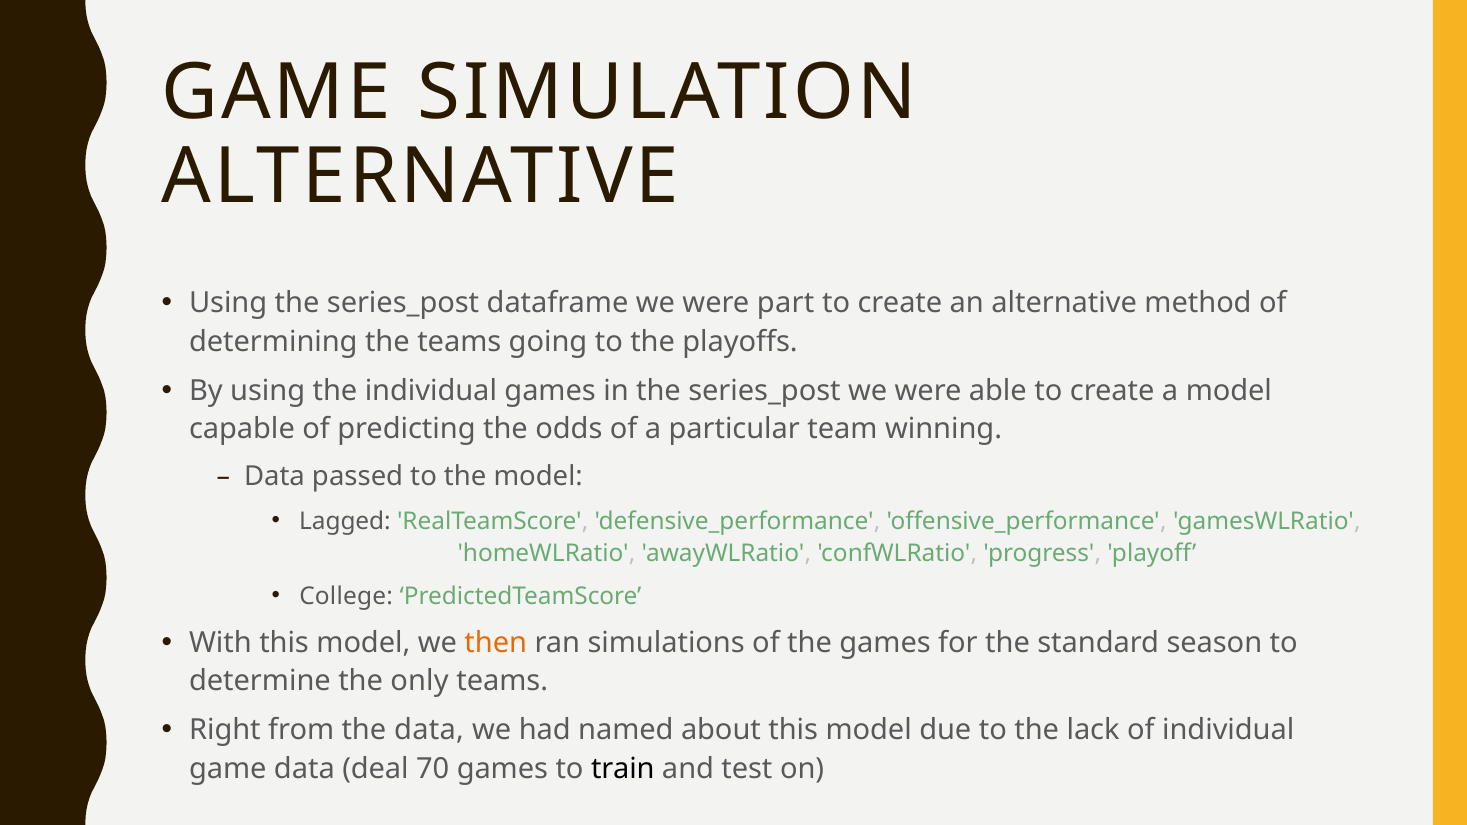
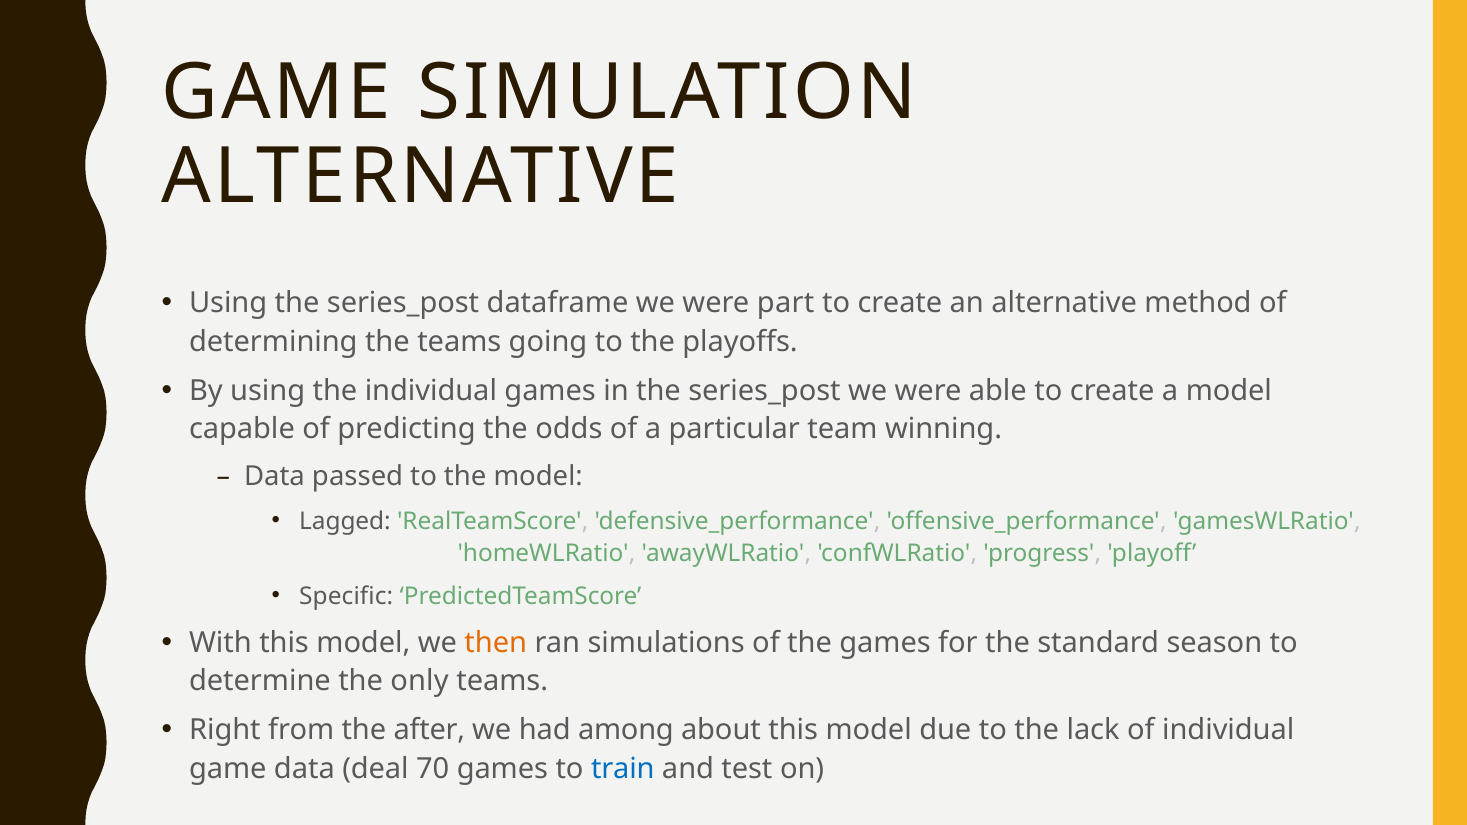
College: College -> Specific
the data: data -> after
named: named -> among
train colour: black -> blue
